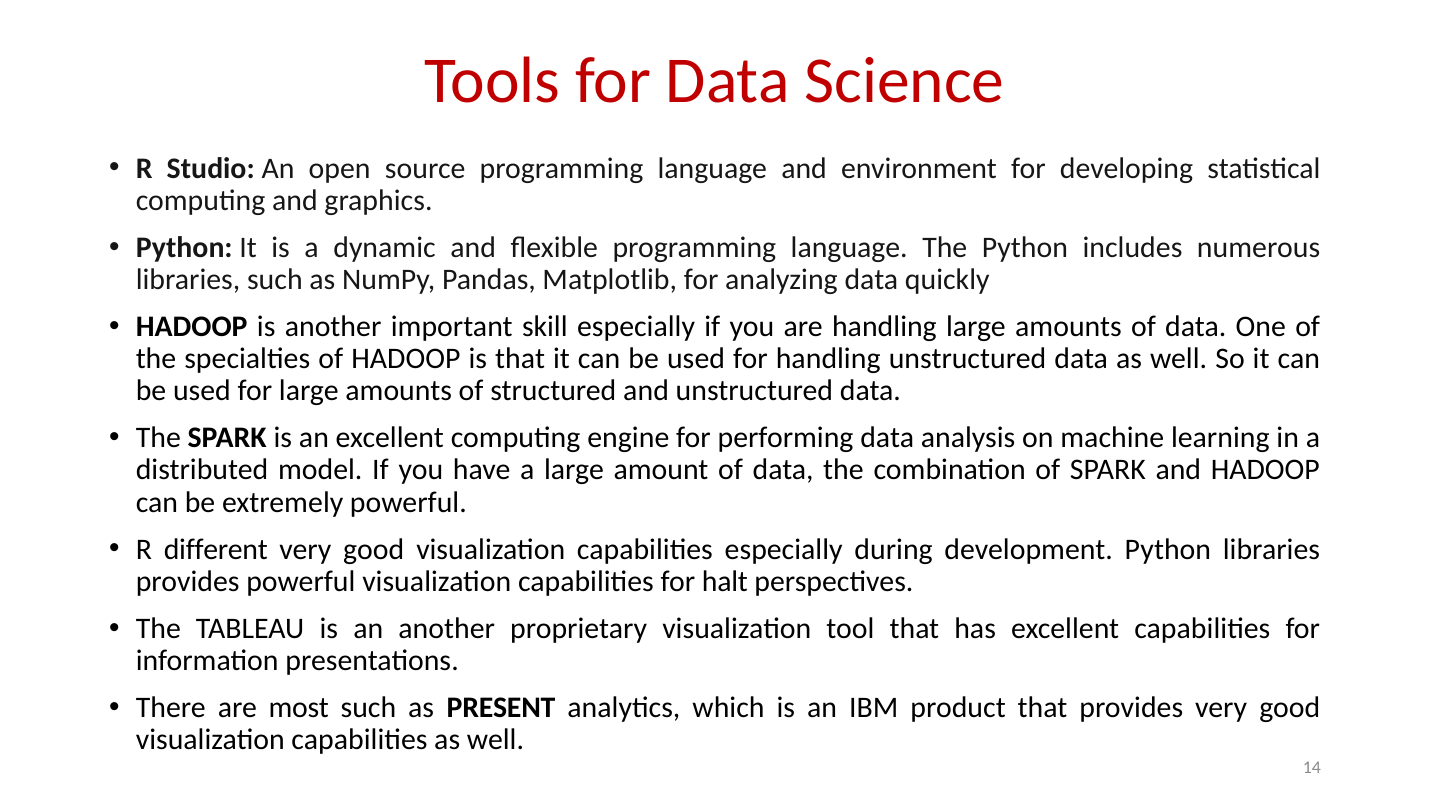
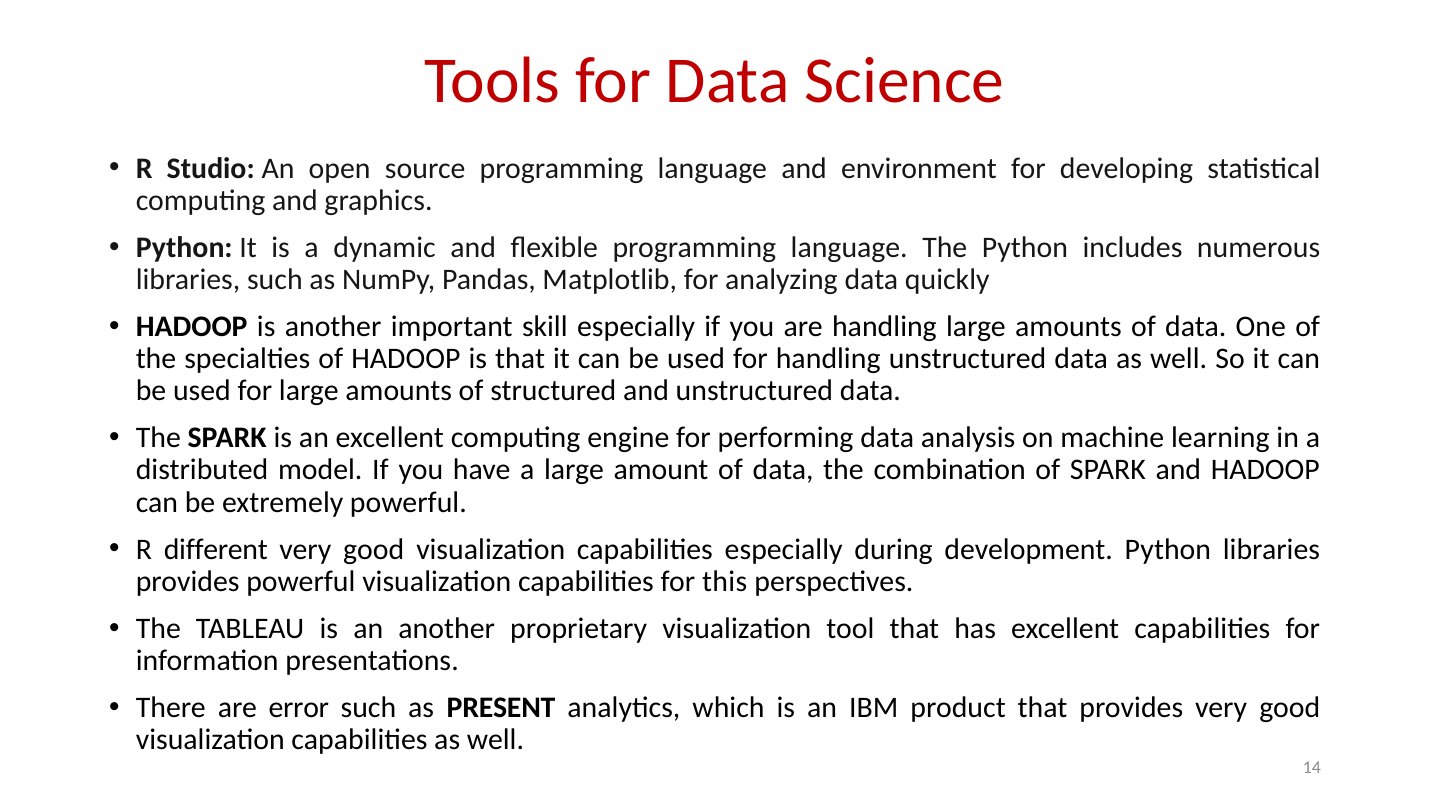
halt: halt -> this
most: most -> error
